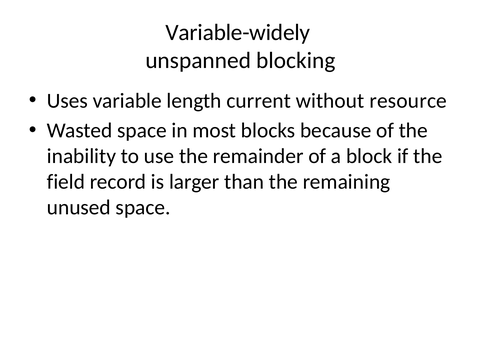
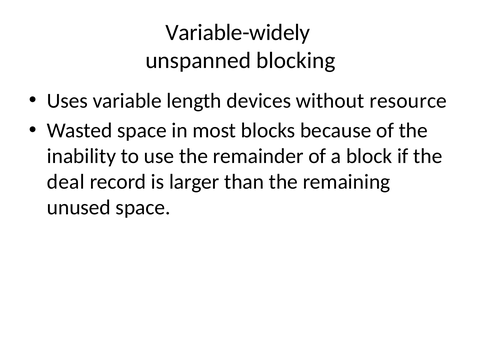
current: current -> devices
field: field -> deal
